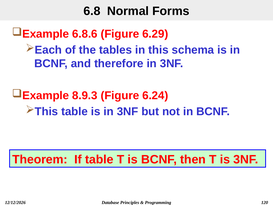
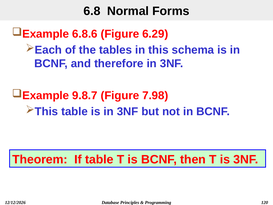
8.9.3: 8.9.3 -> 9.8.7
6.24: 6.24 -> 7.98
